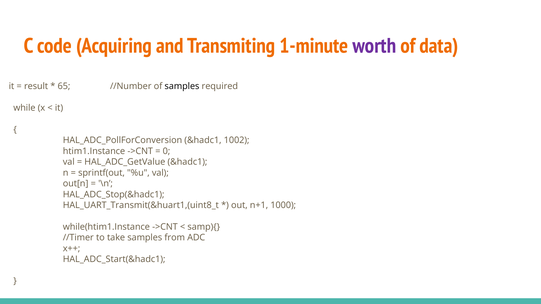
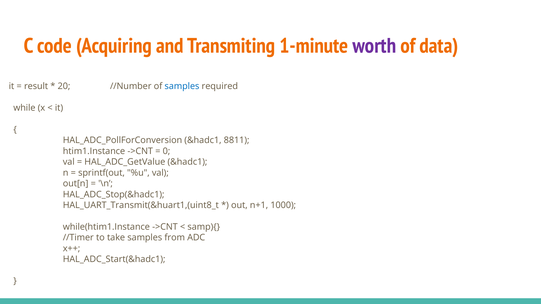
65: 65 -> 20
samples at (182, 86) colour: black -> blue
1002: 1002 -> 8811
